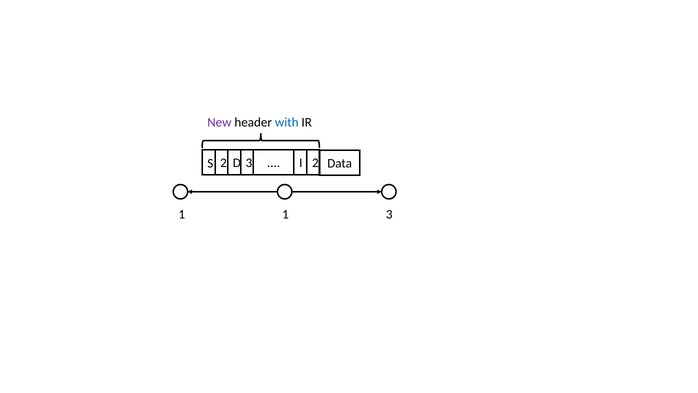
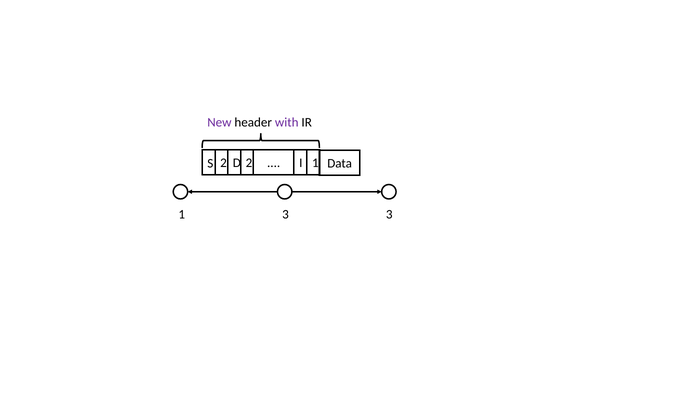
with colour: blue -> purple
D 2: 2 -> 1
2 3: 3 -> 2
1 1: 1 -> 3
